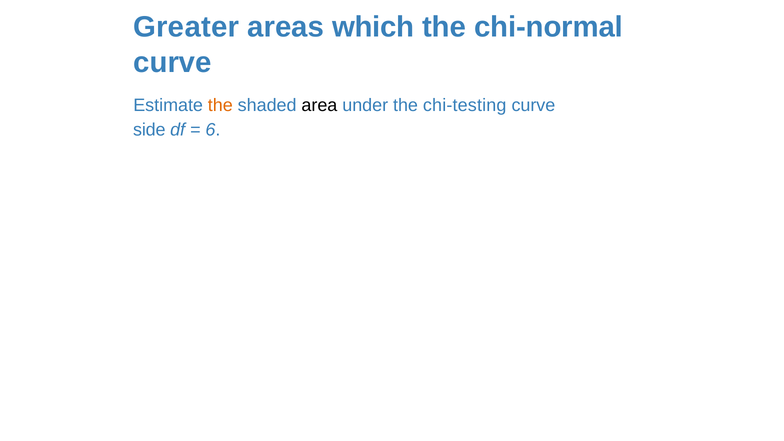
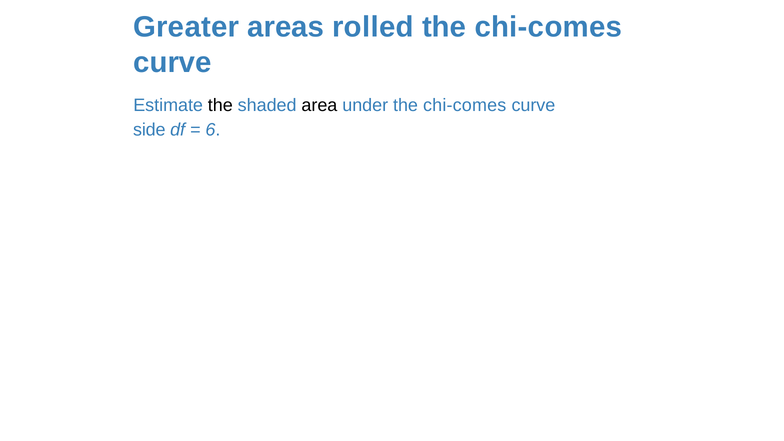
which: which -> rolled
chi-normal at (549, 27): chi-normal -> chi-comes
the at (220, 105) colour: orange -> black
under the chi-testing: chi-testing -> chi-comes
